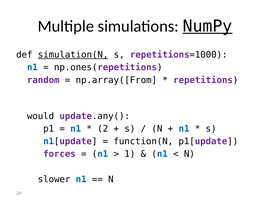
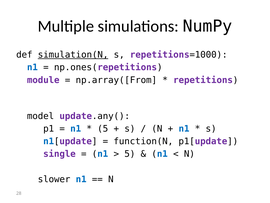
NumPy underline: present -> none
random: random -> module
would: would -> model
2 at (103, 128): 2 -> 5
forces: forces -> single
1 at (130, 154): 1 -> 5
